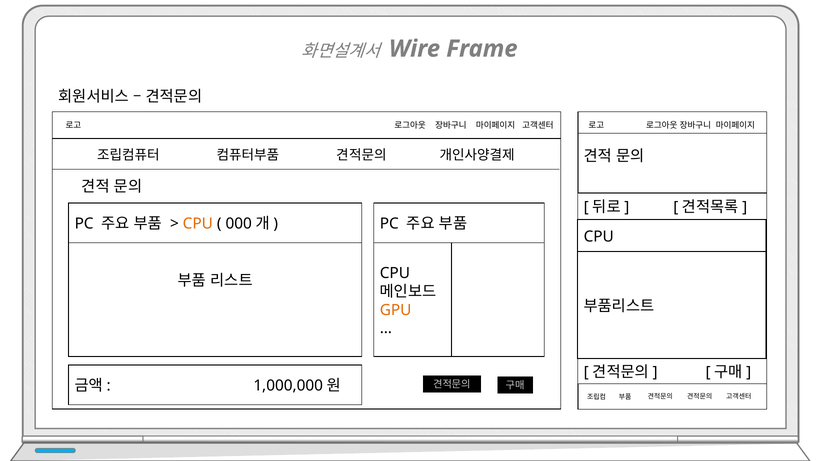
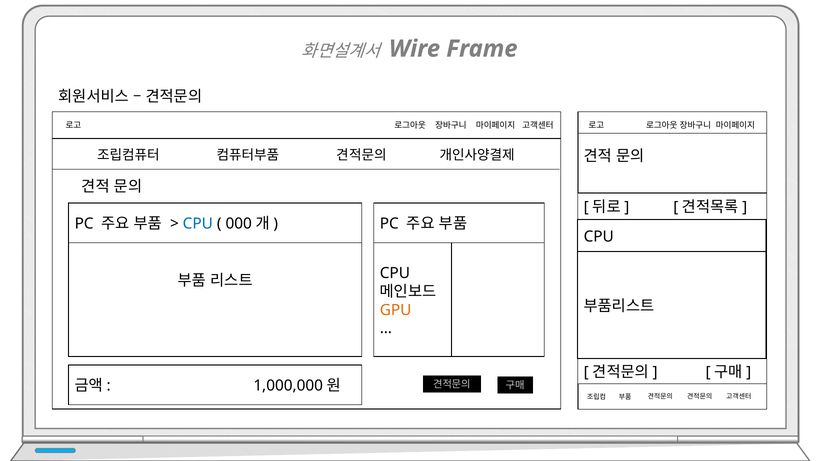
CPU at (198, 224) colour: orange -> blue
